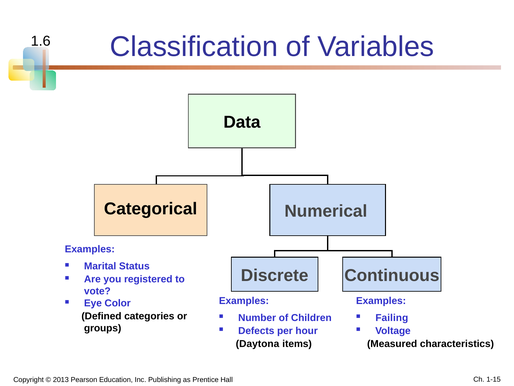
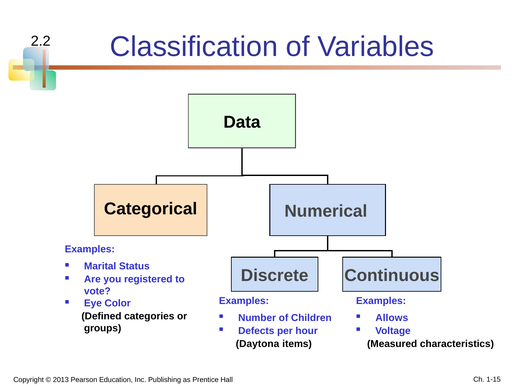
1.6: 1.6 -> 2.2
Failing: Failing -> Allows
